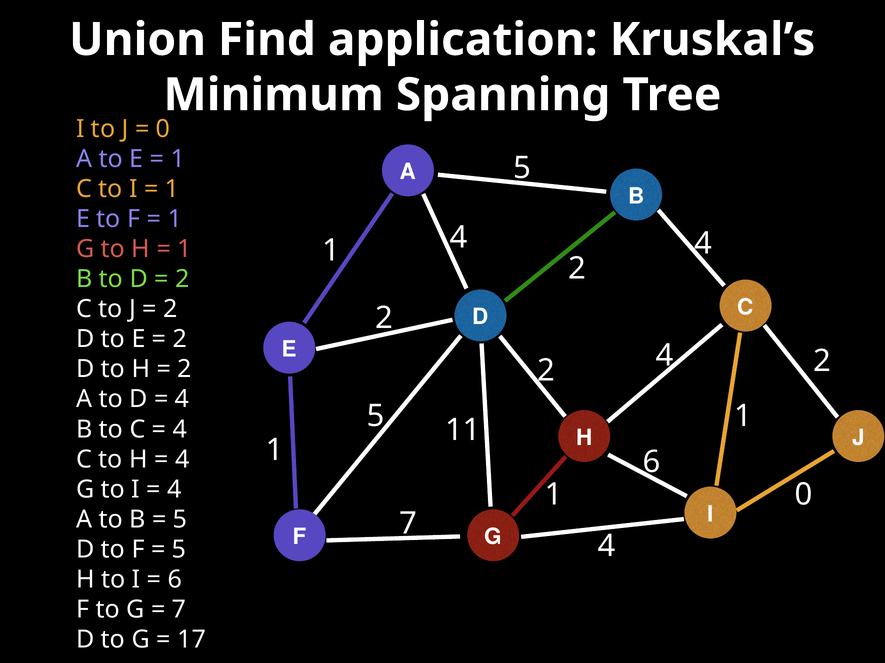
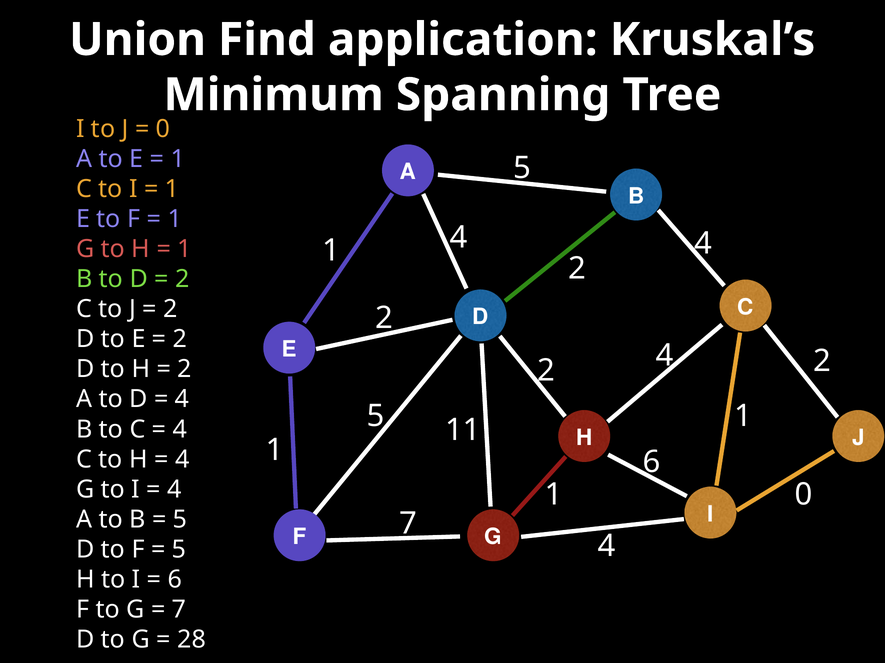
17: 17 -> 28
